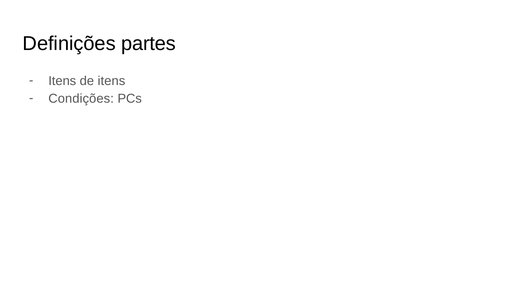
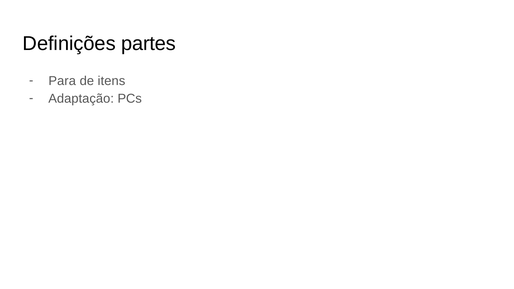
Itens at (62, 81): Itens -> Para
Condições: Condições -> Adaptação
